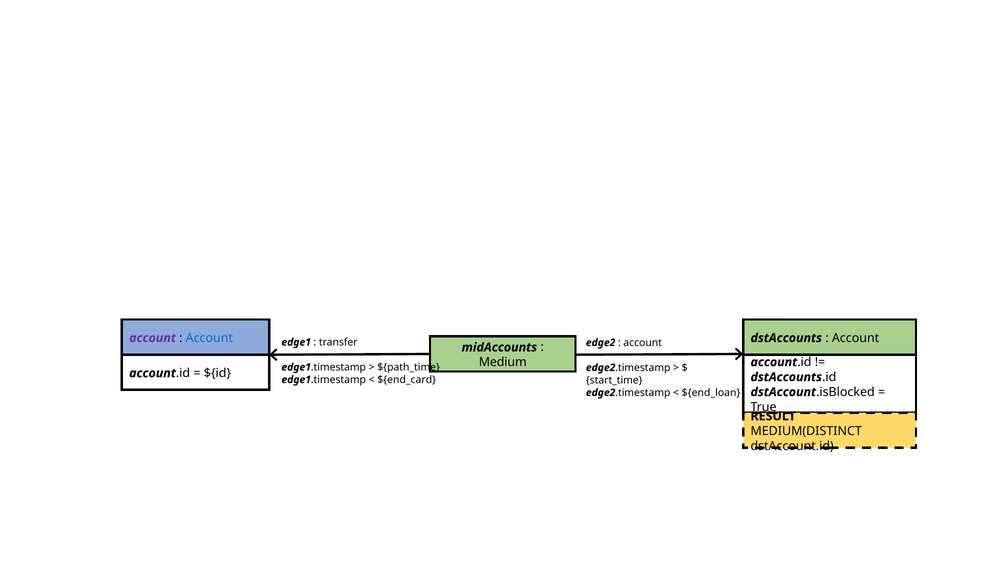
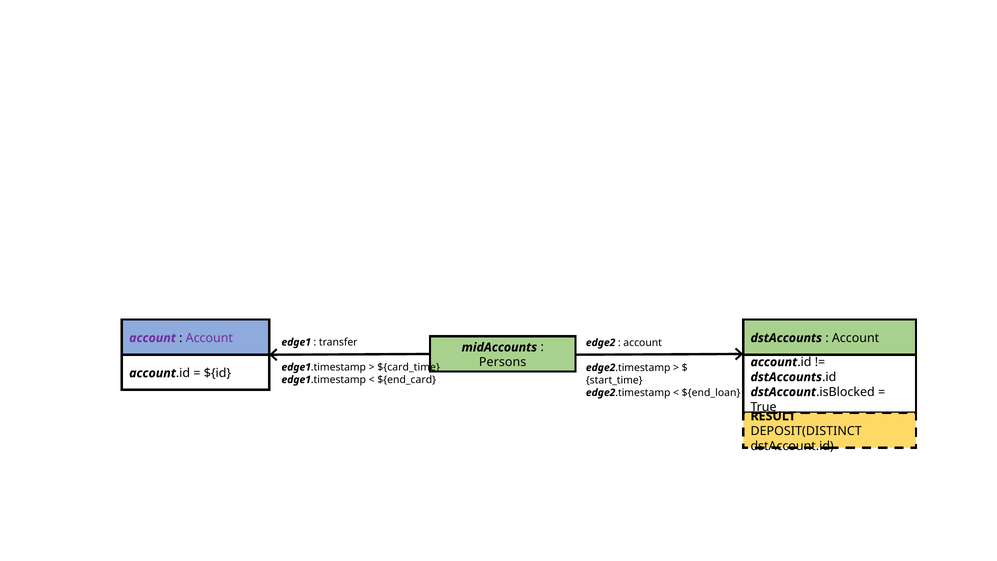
Account at (209, 338) colour: blue -> purple
Medium: Medium -> Persons
${path_time: ${path_time -> ${card_time
MEDIUM(DISTINCT: MEDIUM(DISTINCT -> DEPOSIT(DISTINCT
